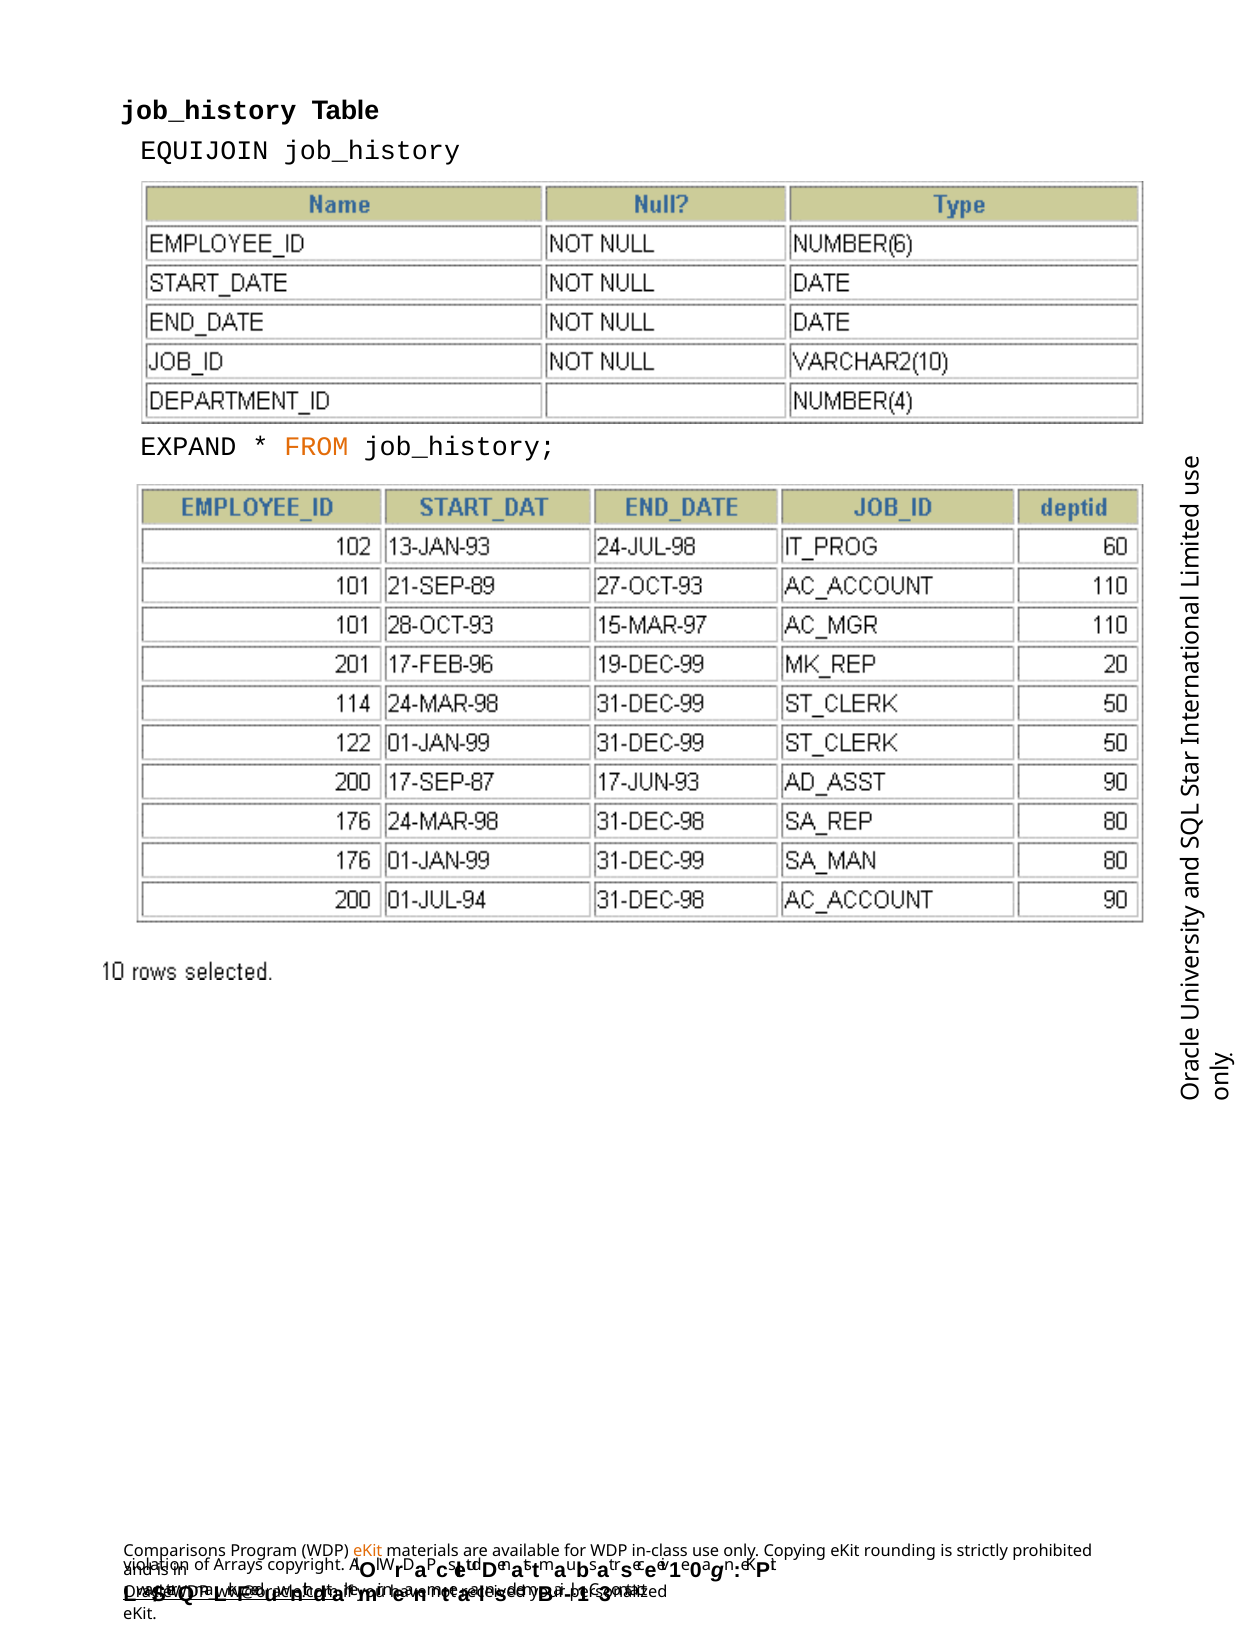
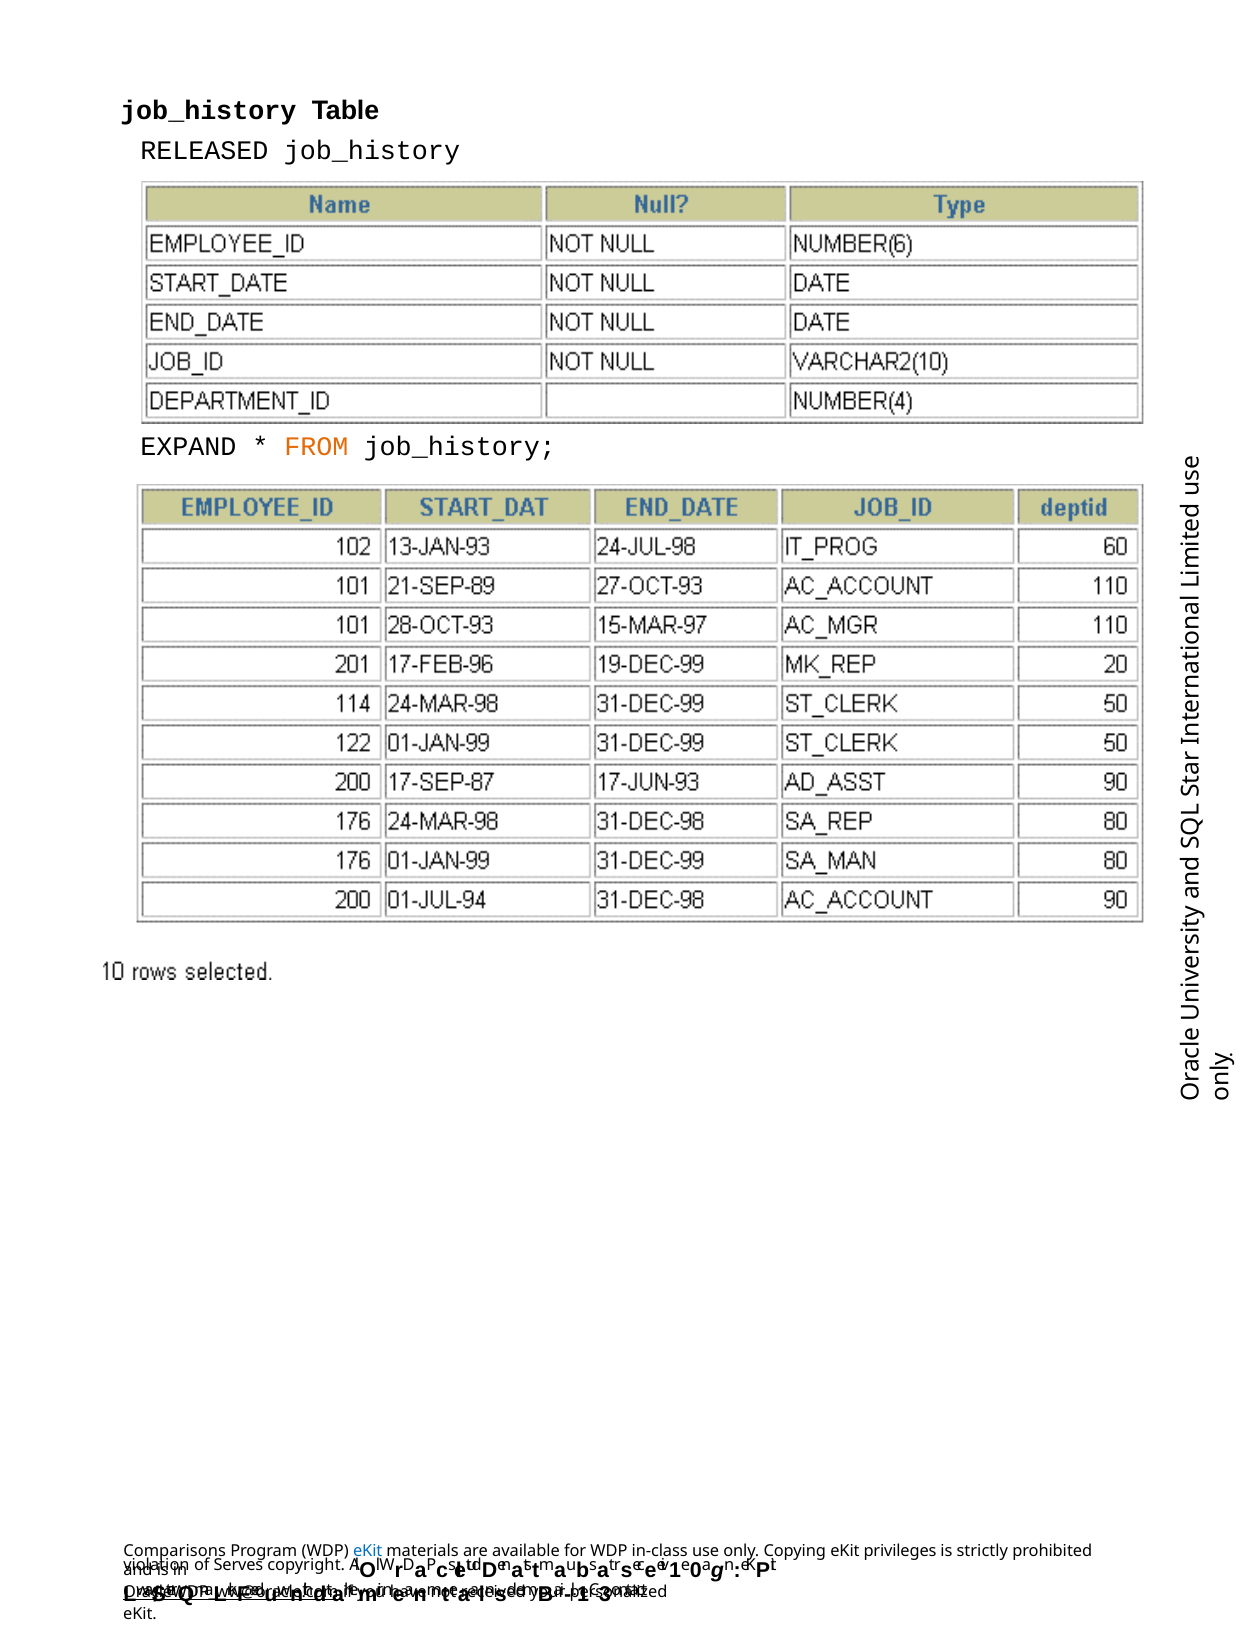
EQUIJOIN: EQUIJOIN -> RELEASED
eKit at (368, 1551) colour: orange -> blue
rounding: rounding -> privileges
Arrays: Arrays -> Serves
